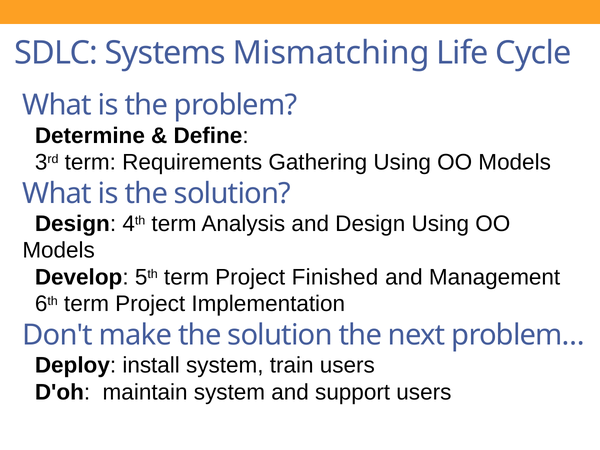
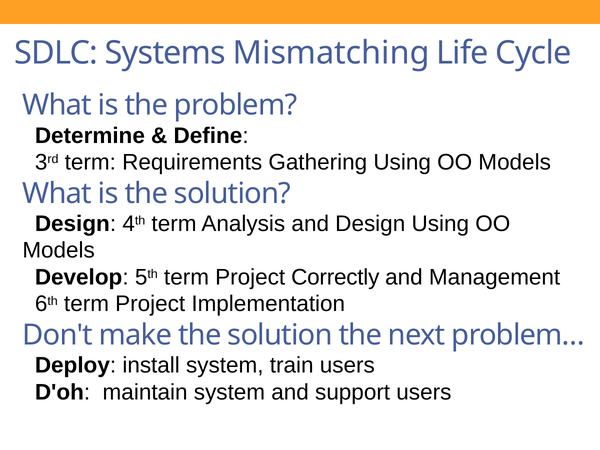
Finished: Finished -> Correctly
